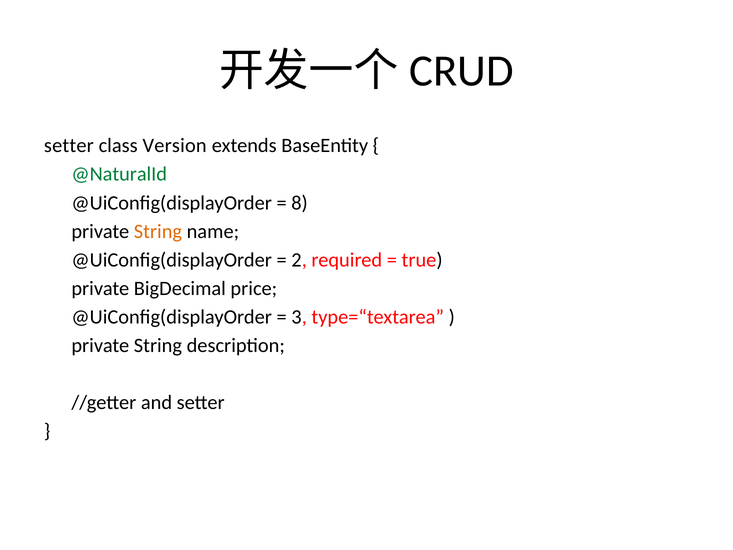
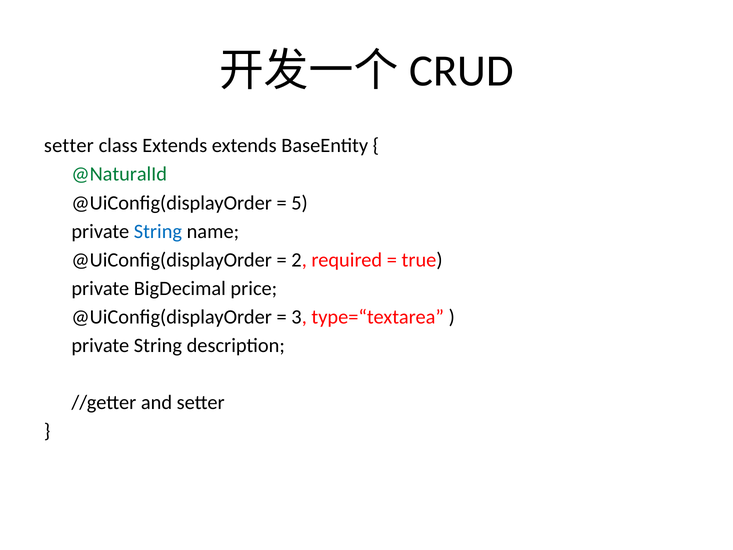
class Version: Version -> Extends
8: 8 -> 5
String at (158, 231) colour: orange -> blue
